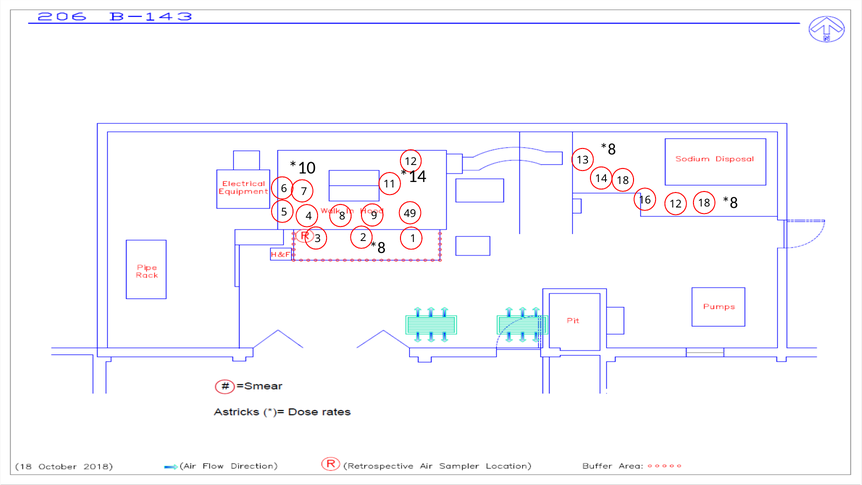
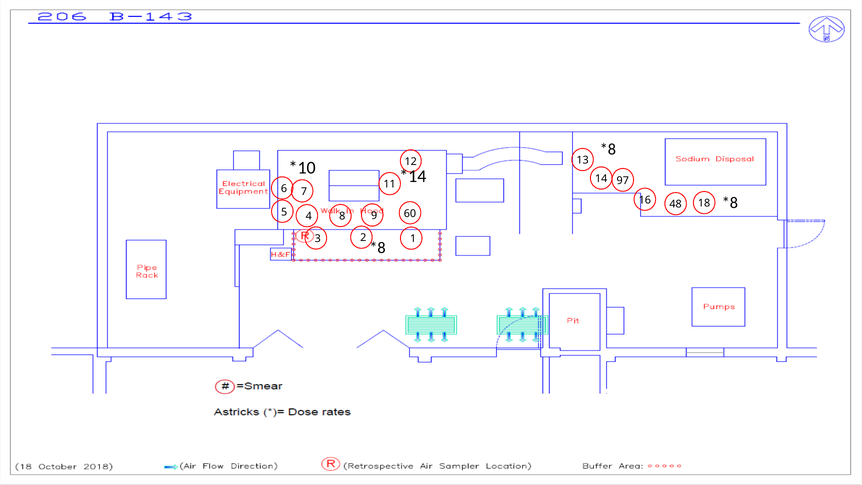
14 18: 18 -> 97
16 12: 12 -> 48
49: 49 -> 60
